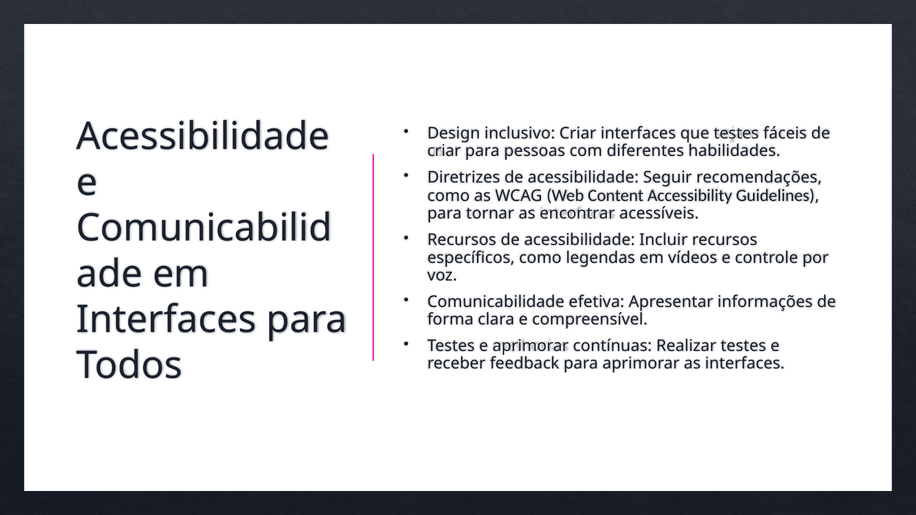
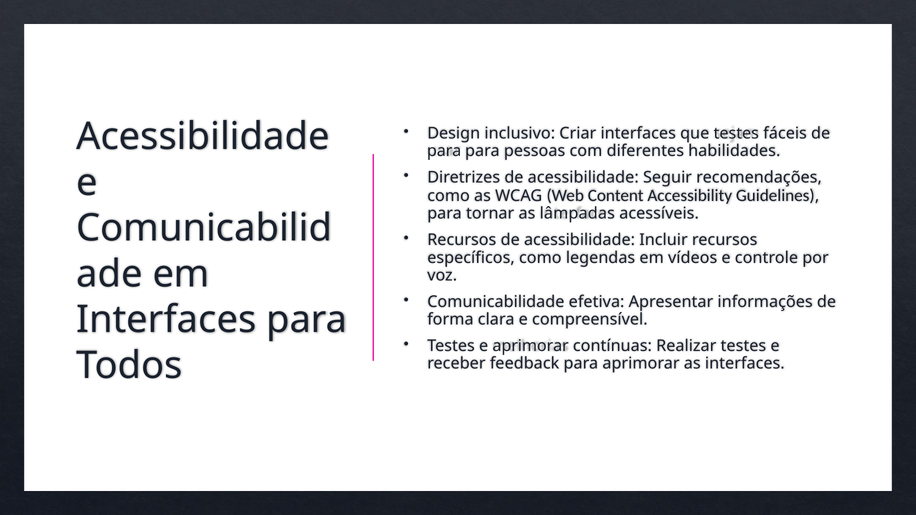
criar at (444, 151): criar -> para
encontrar: encontrar -> lâmpadas
